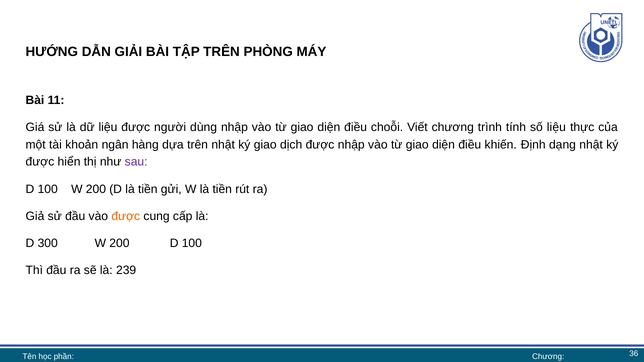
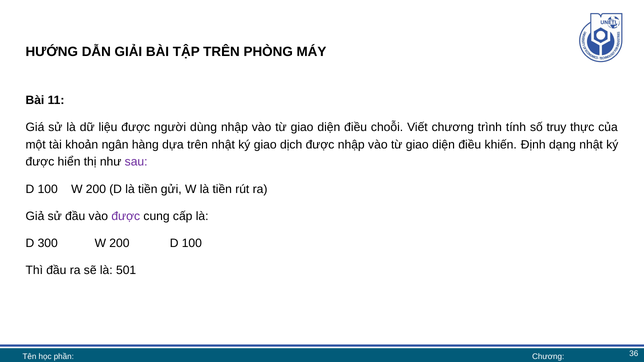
số liệu: liệu -> truy
được at (126, 216) colour: orange -> purple
239: 239 -> 501
